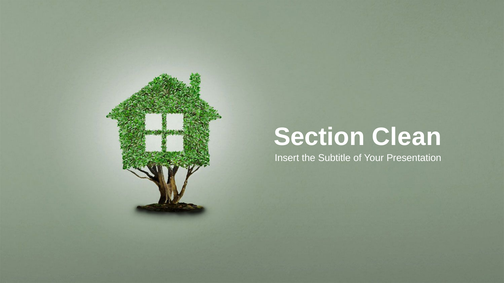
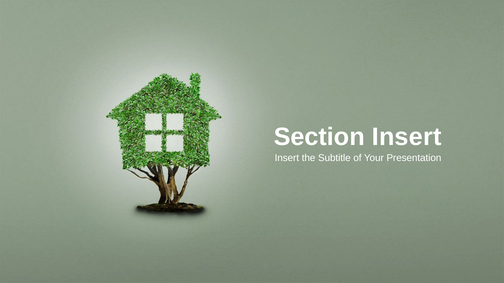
Section Clean: Clean -> Insert
